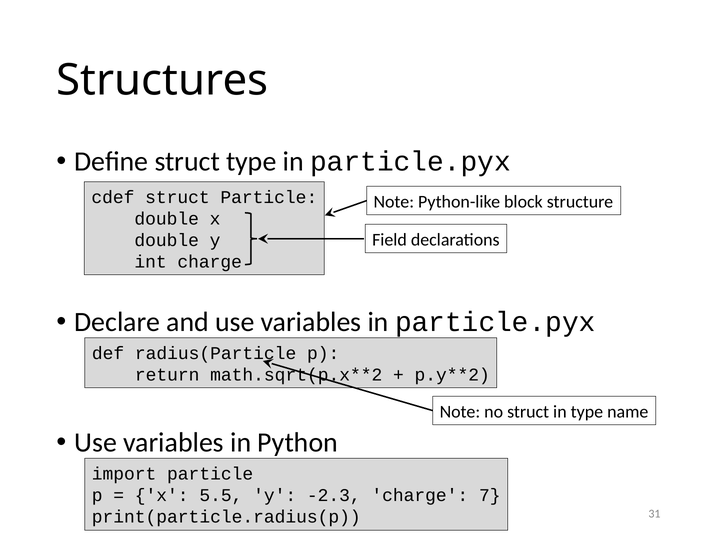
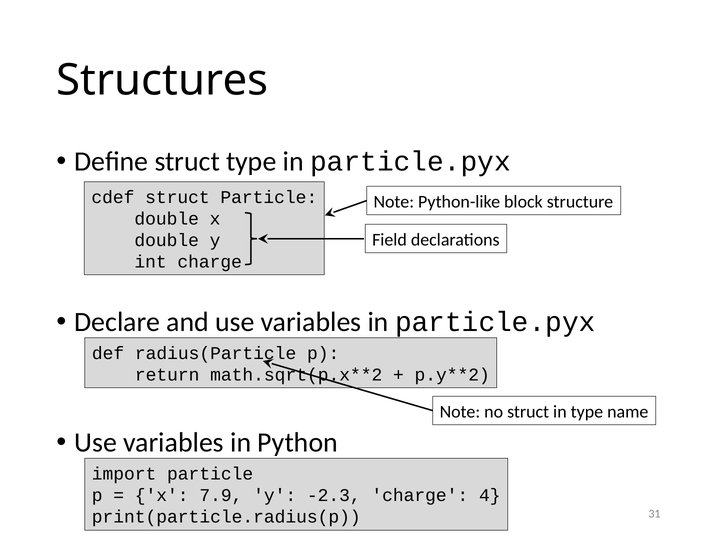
5.5: 5.5 -> 7.9
7: 7 -> 4
